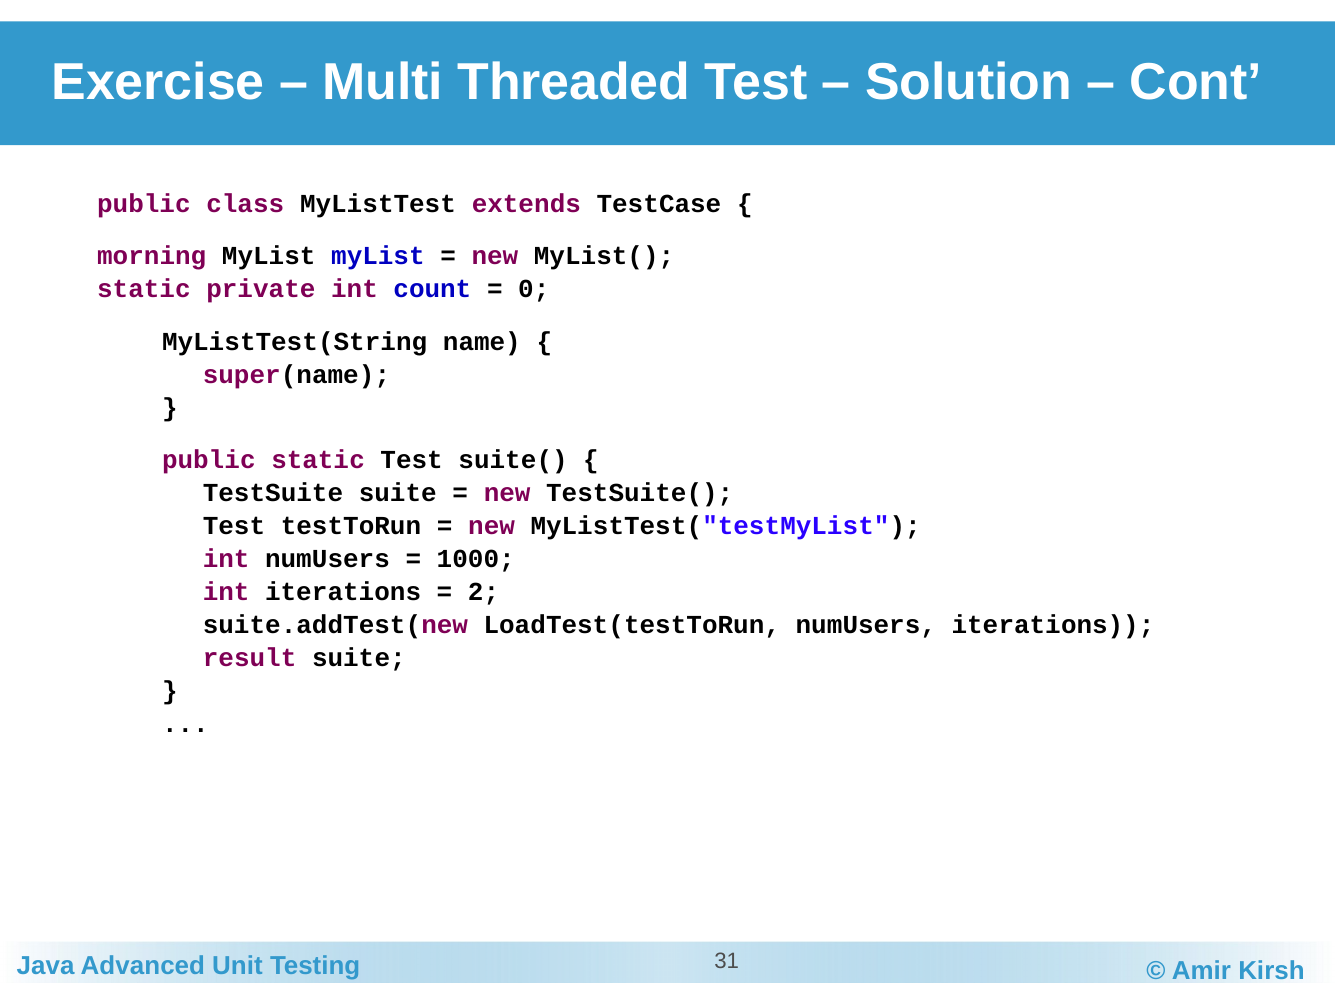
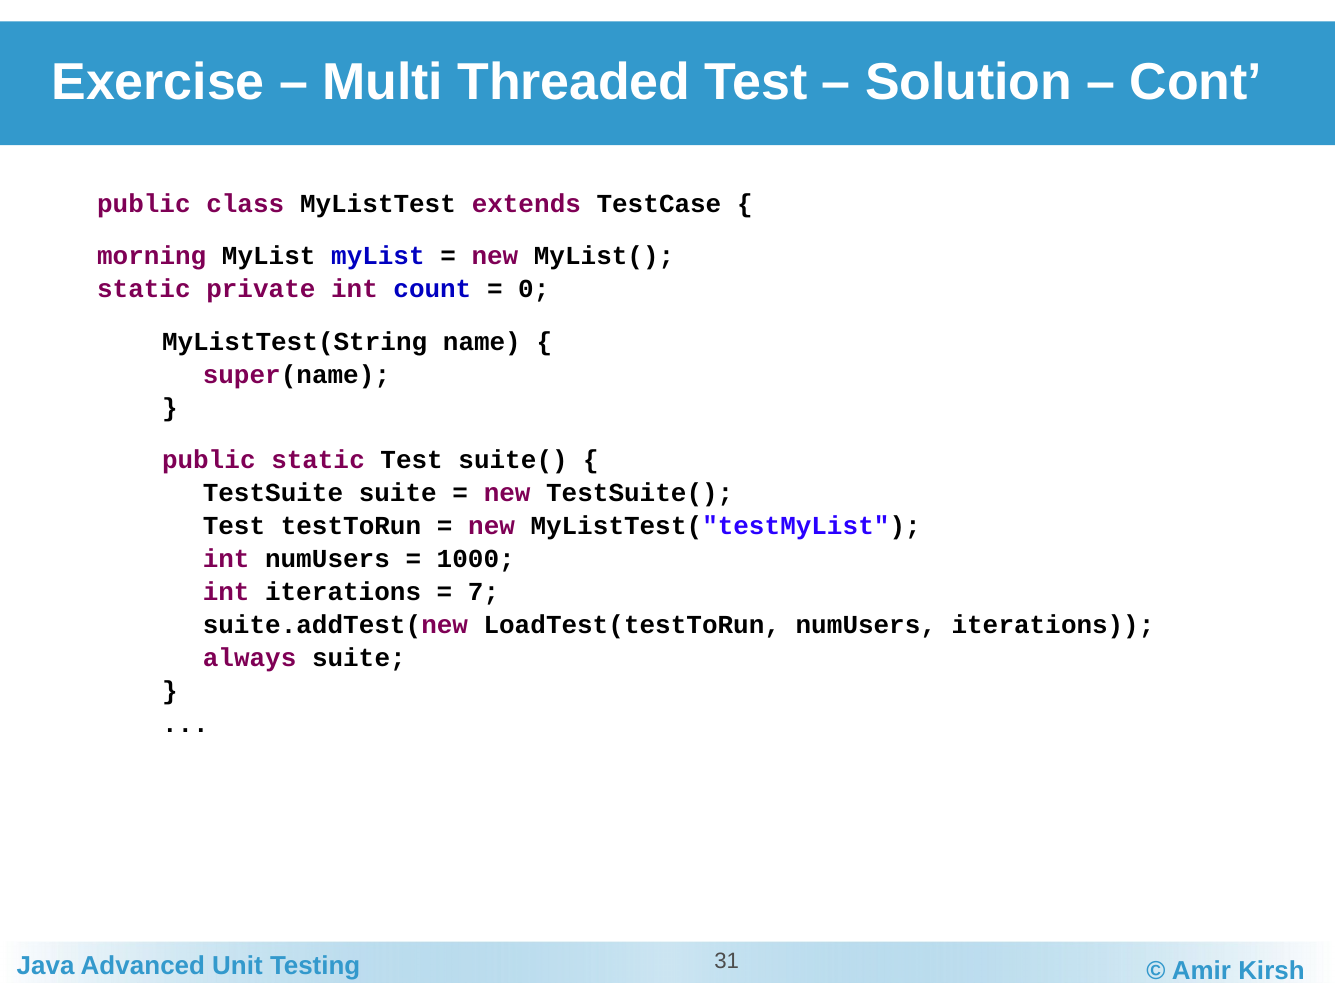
2: 2 -> 7
result: result -> always
